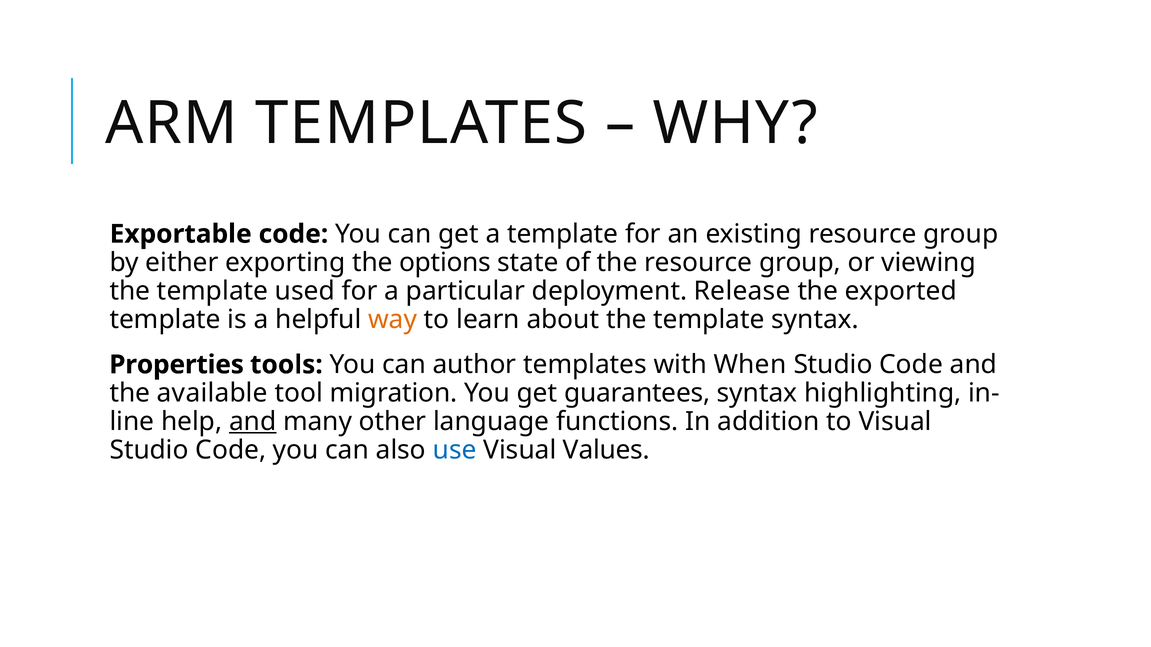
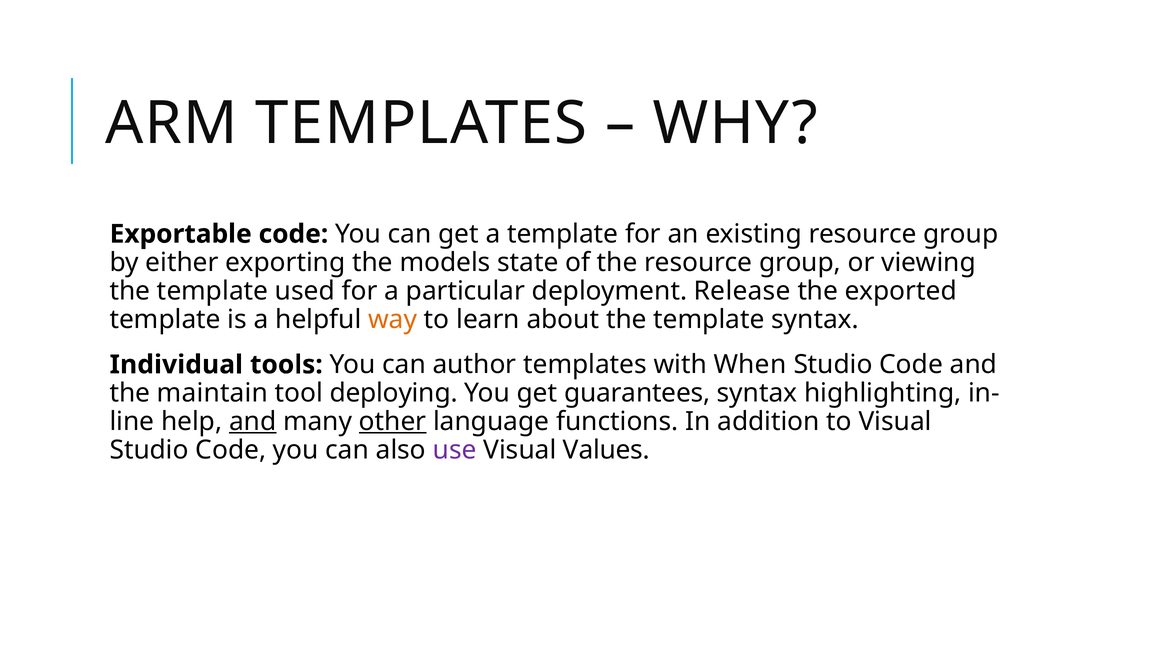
options: options -> models
Properties: Properties -> Individual
available: available -> maintain
migration: migration -> deploying
other underline: none -> present
use colour: blue -> purple
